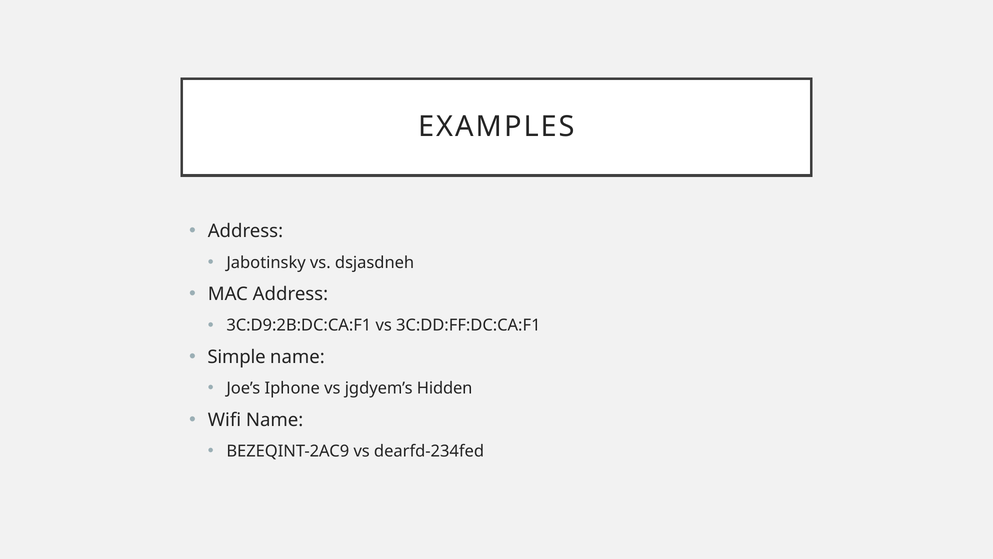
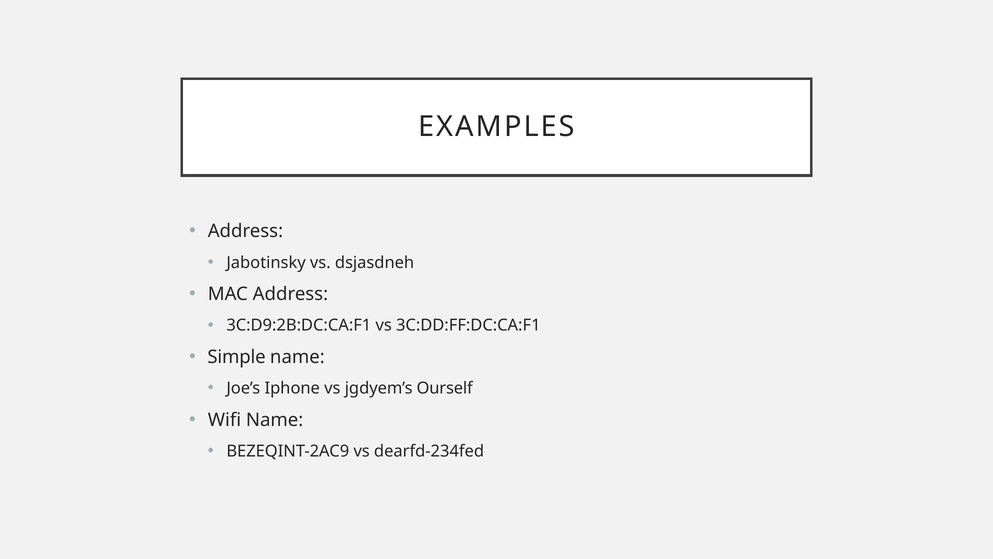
Hidden: Hidden -> Ourself
